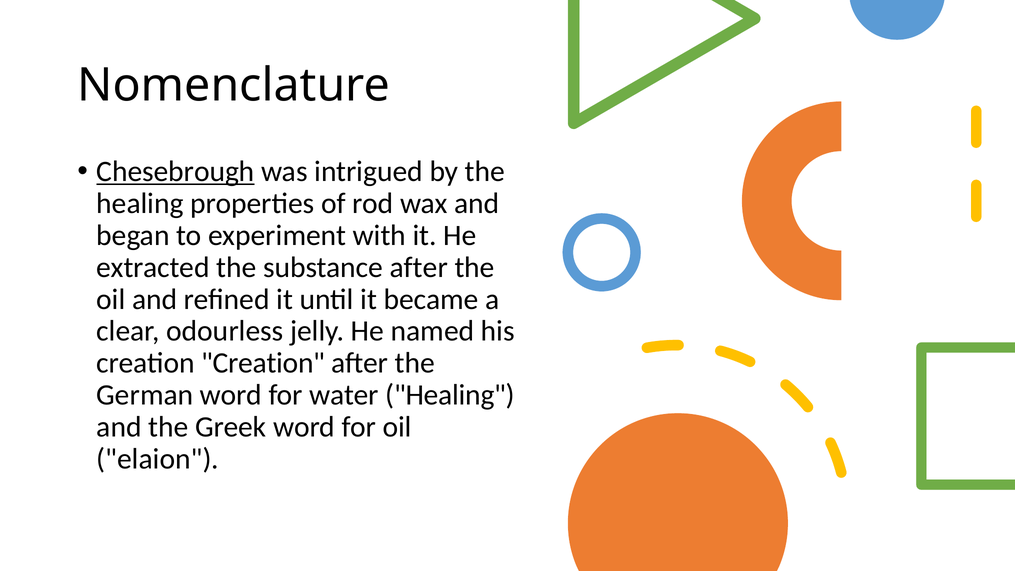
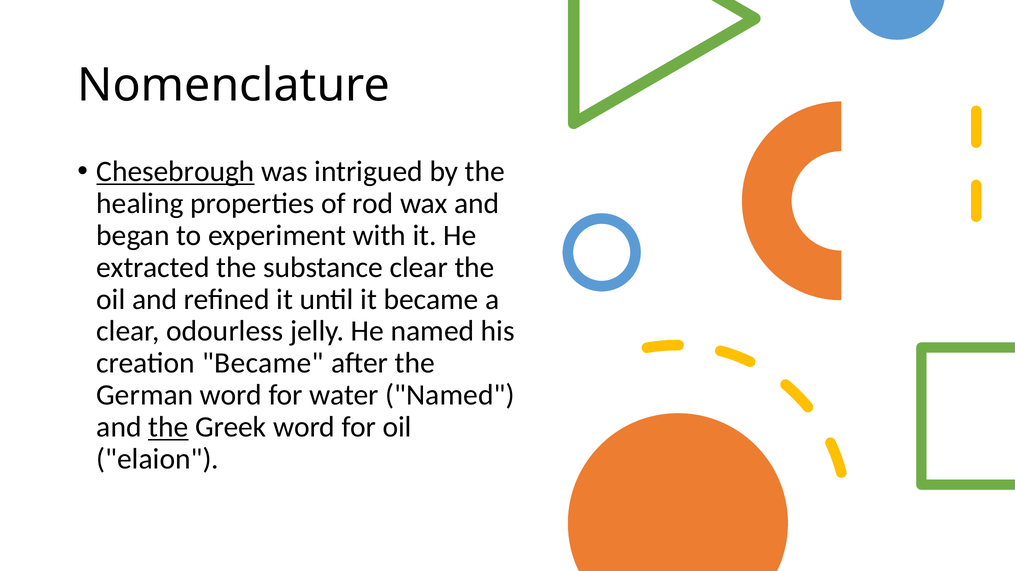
substance after: after -> clear
creation Creation: Creation -> Became
water Healing: Healing -> Named
the at (168, 427) underline: none -> present
